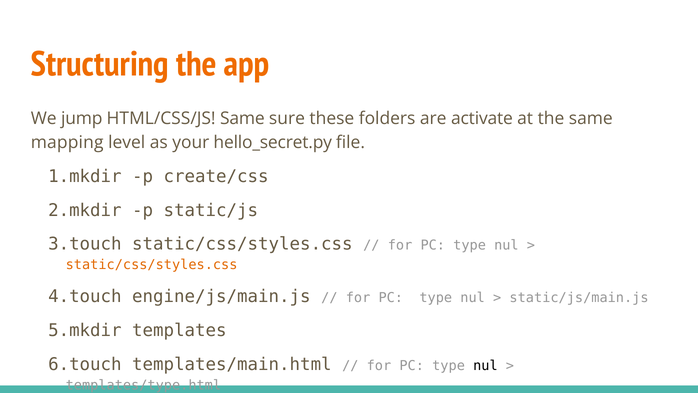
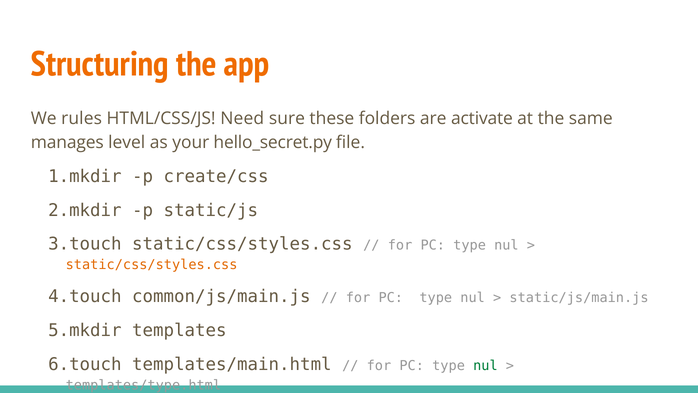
jump: jump -> rules
HTML/CSS/JS Same: Same -> Need
mapping: mapping -> manages
engine/js/main.js: engine/js/main.js -> common/js/main.js
nul at (485, 365) colour: black -> green
